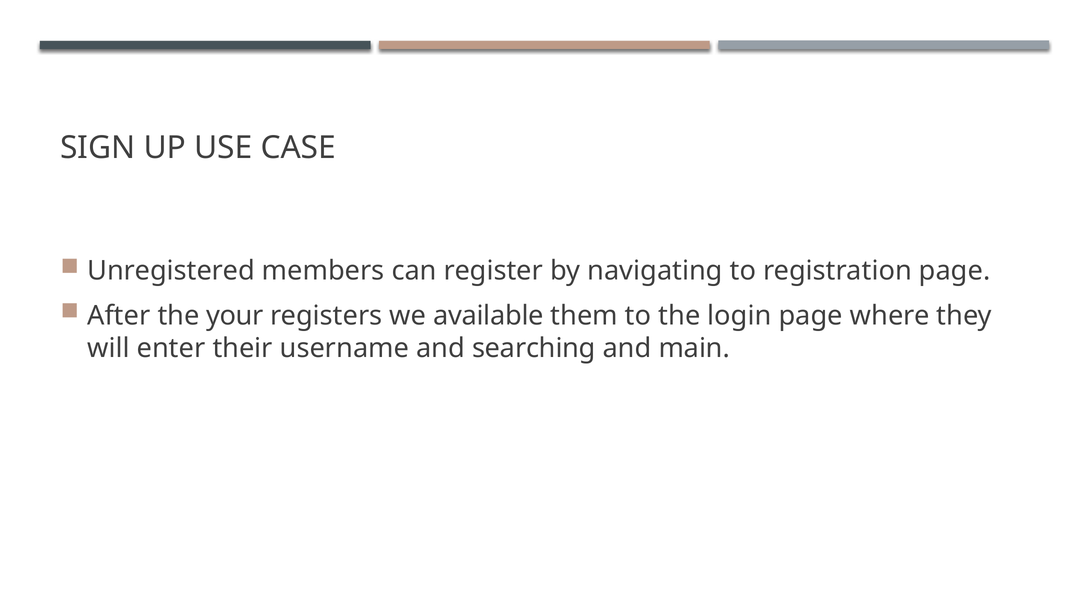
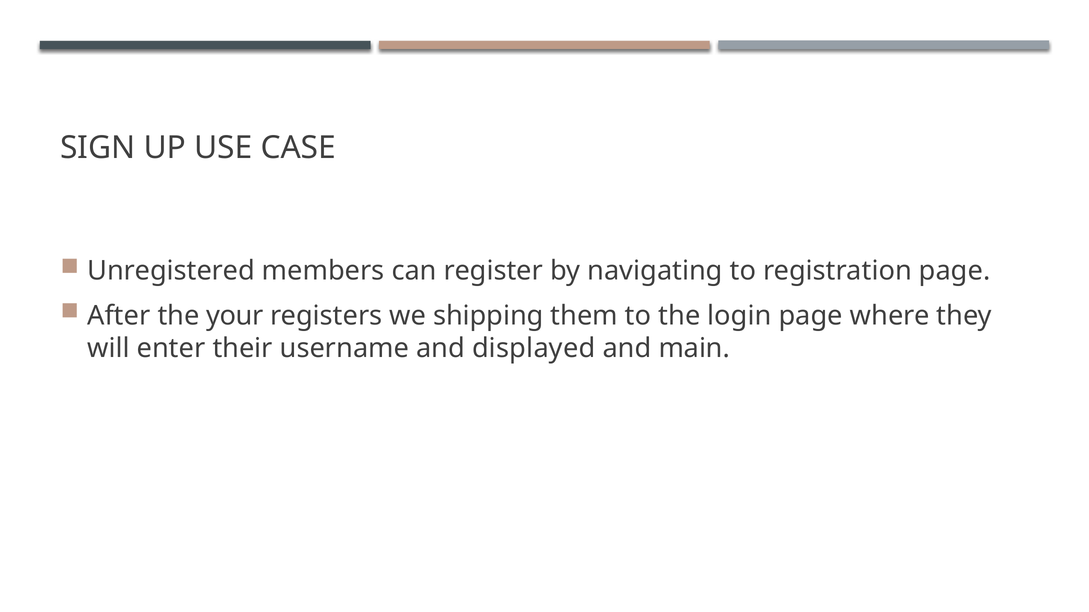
available: available -> shipping
searching: searching -> displayed
